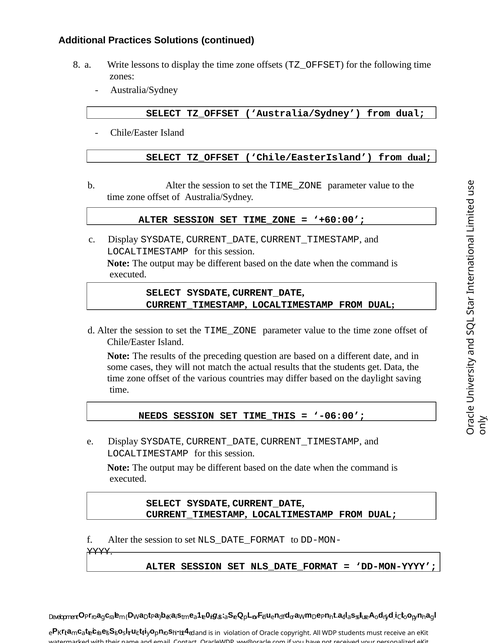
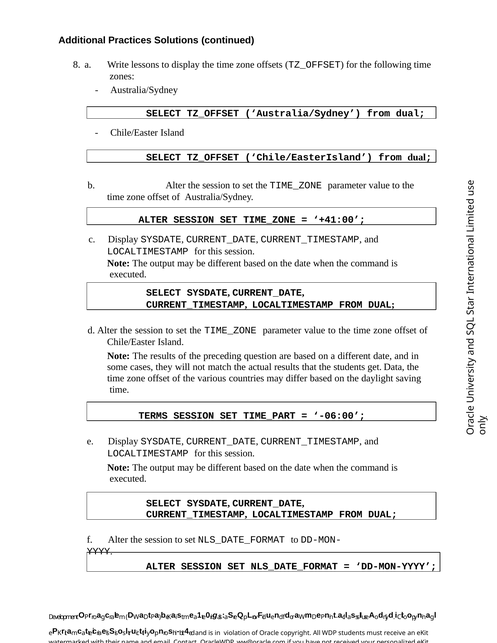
+60:00: +60:00 -> +41:00
NEEDS: NEEDS -> TERMS
TIME_THIS: TIME_THIS -> TIME_PART
